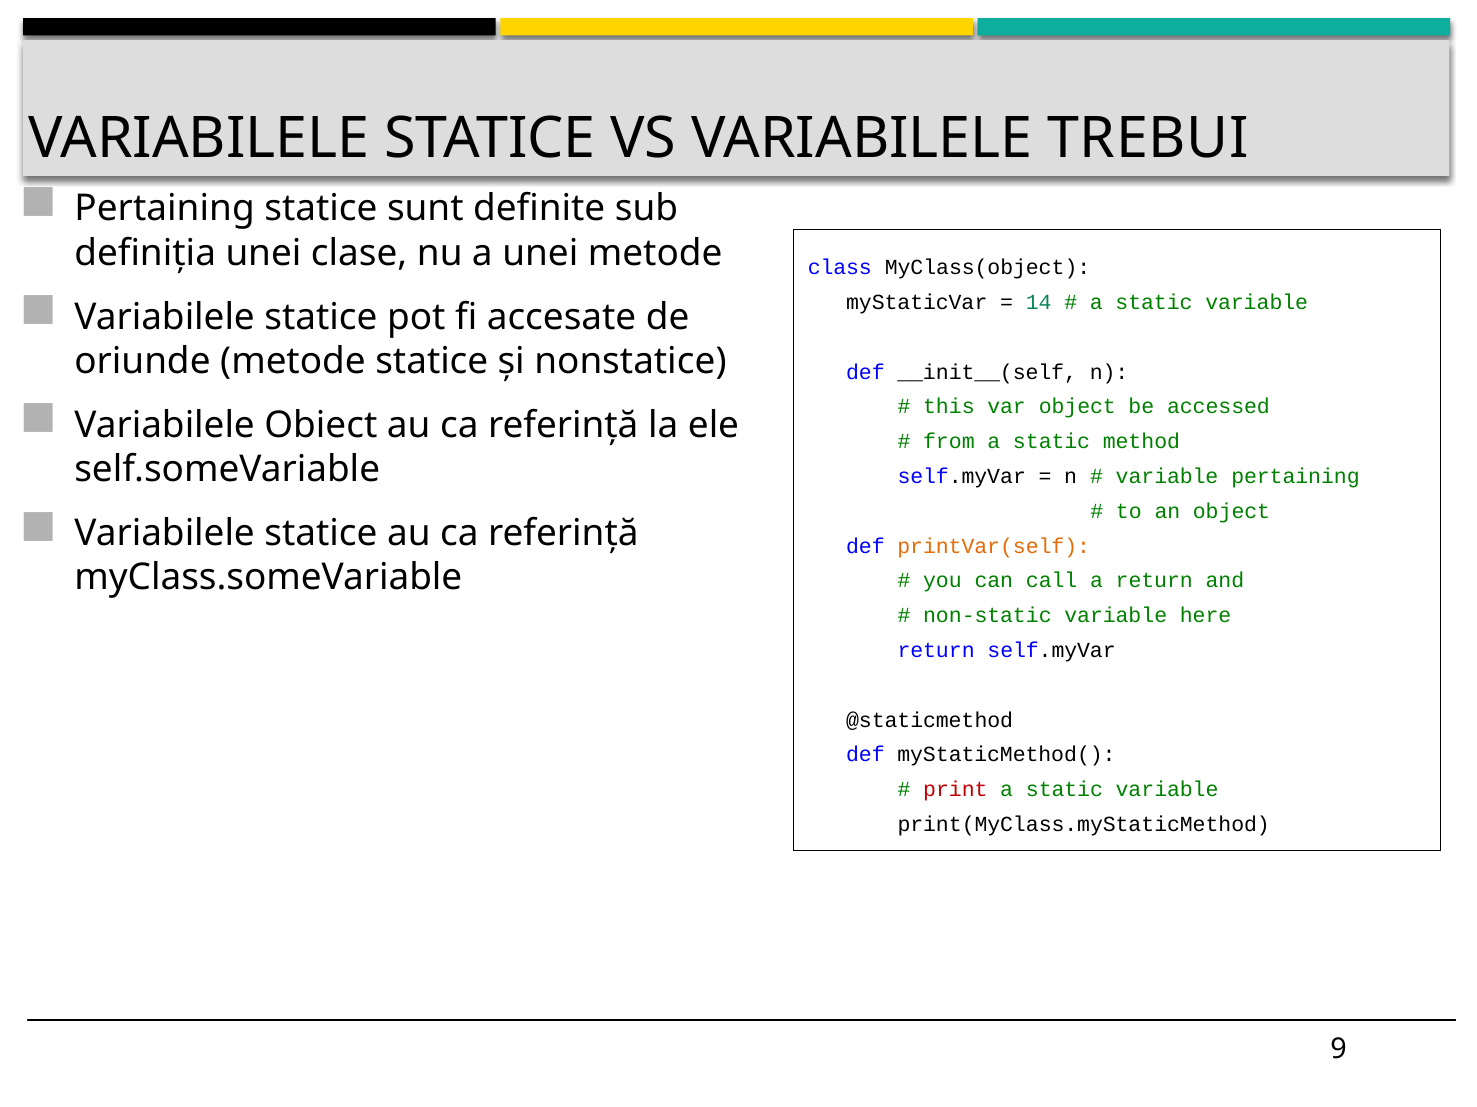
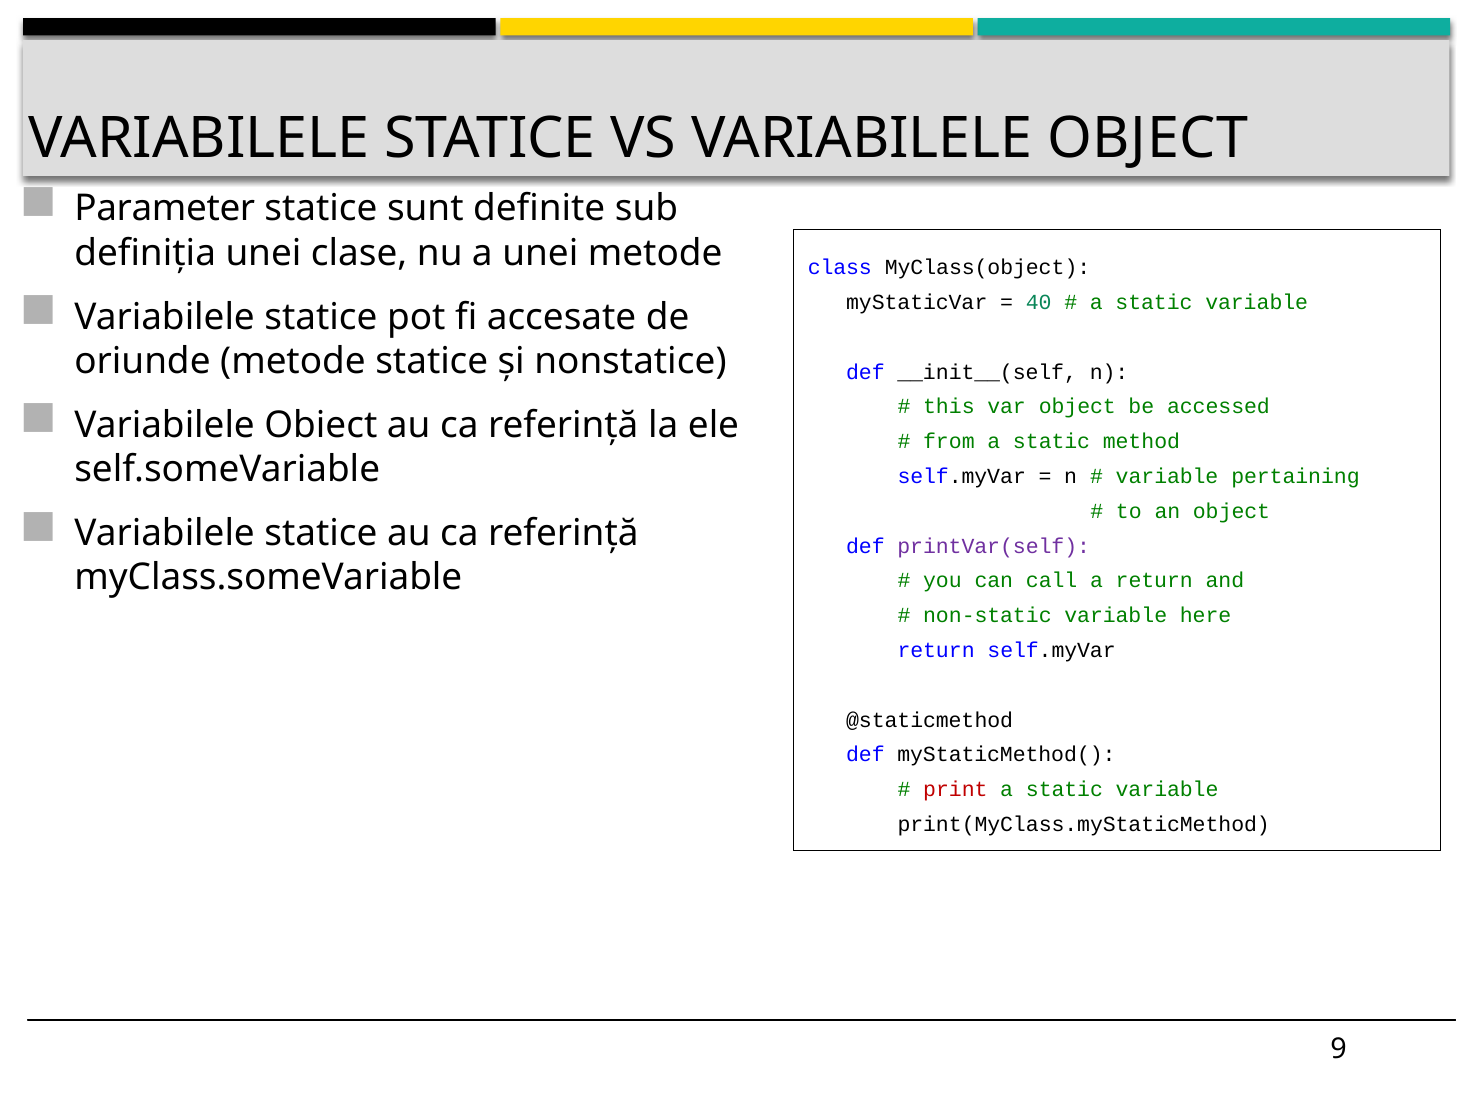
VARIABILELE TREBUI: TREBUI -> OBJECT
Pertaining at (165, 209): Pertaining -> Parameter
14: 14 -> 40
printVar(self colour: orange -> purple
